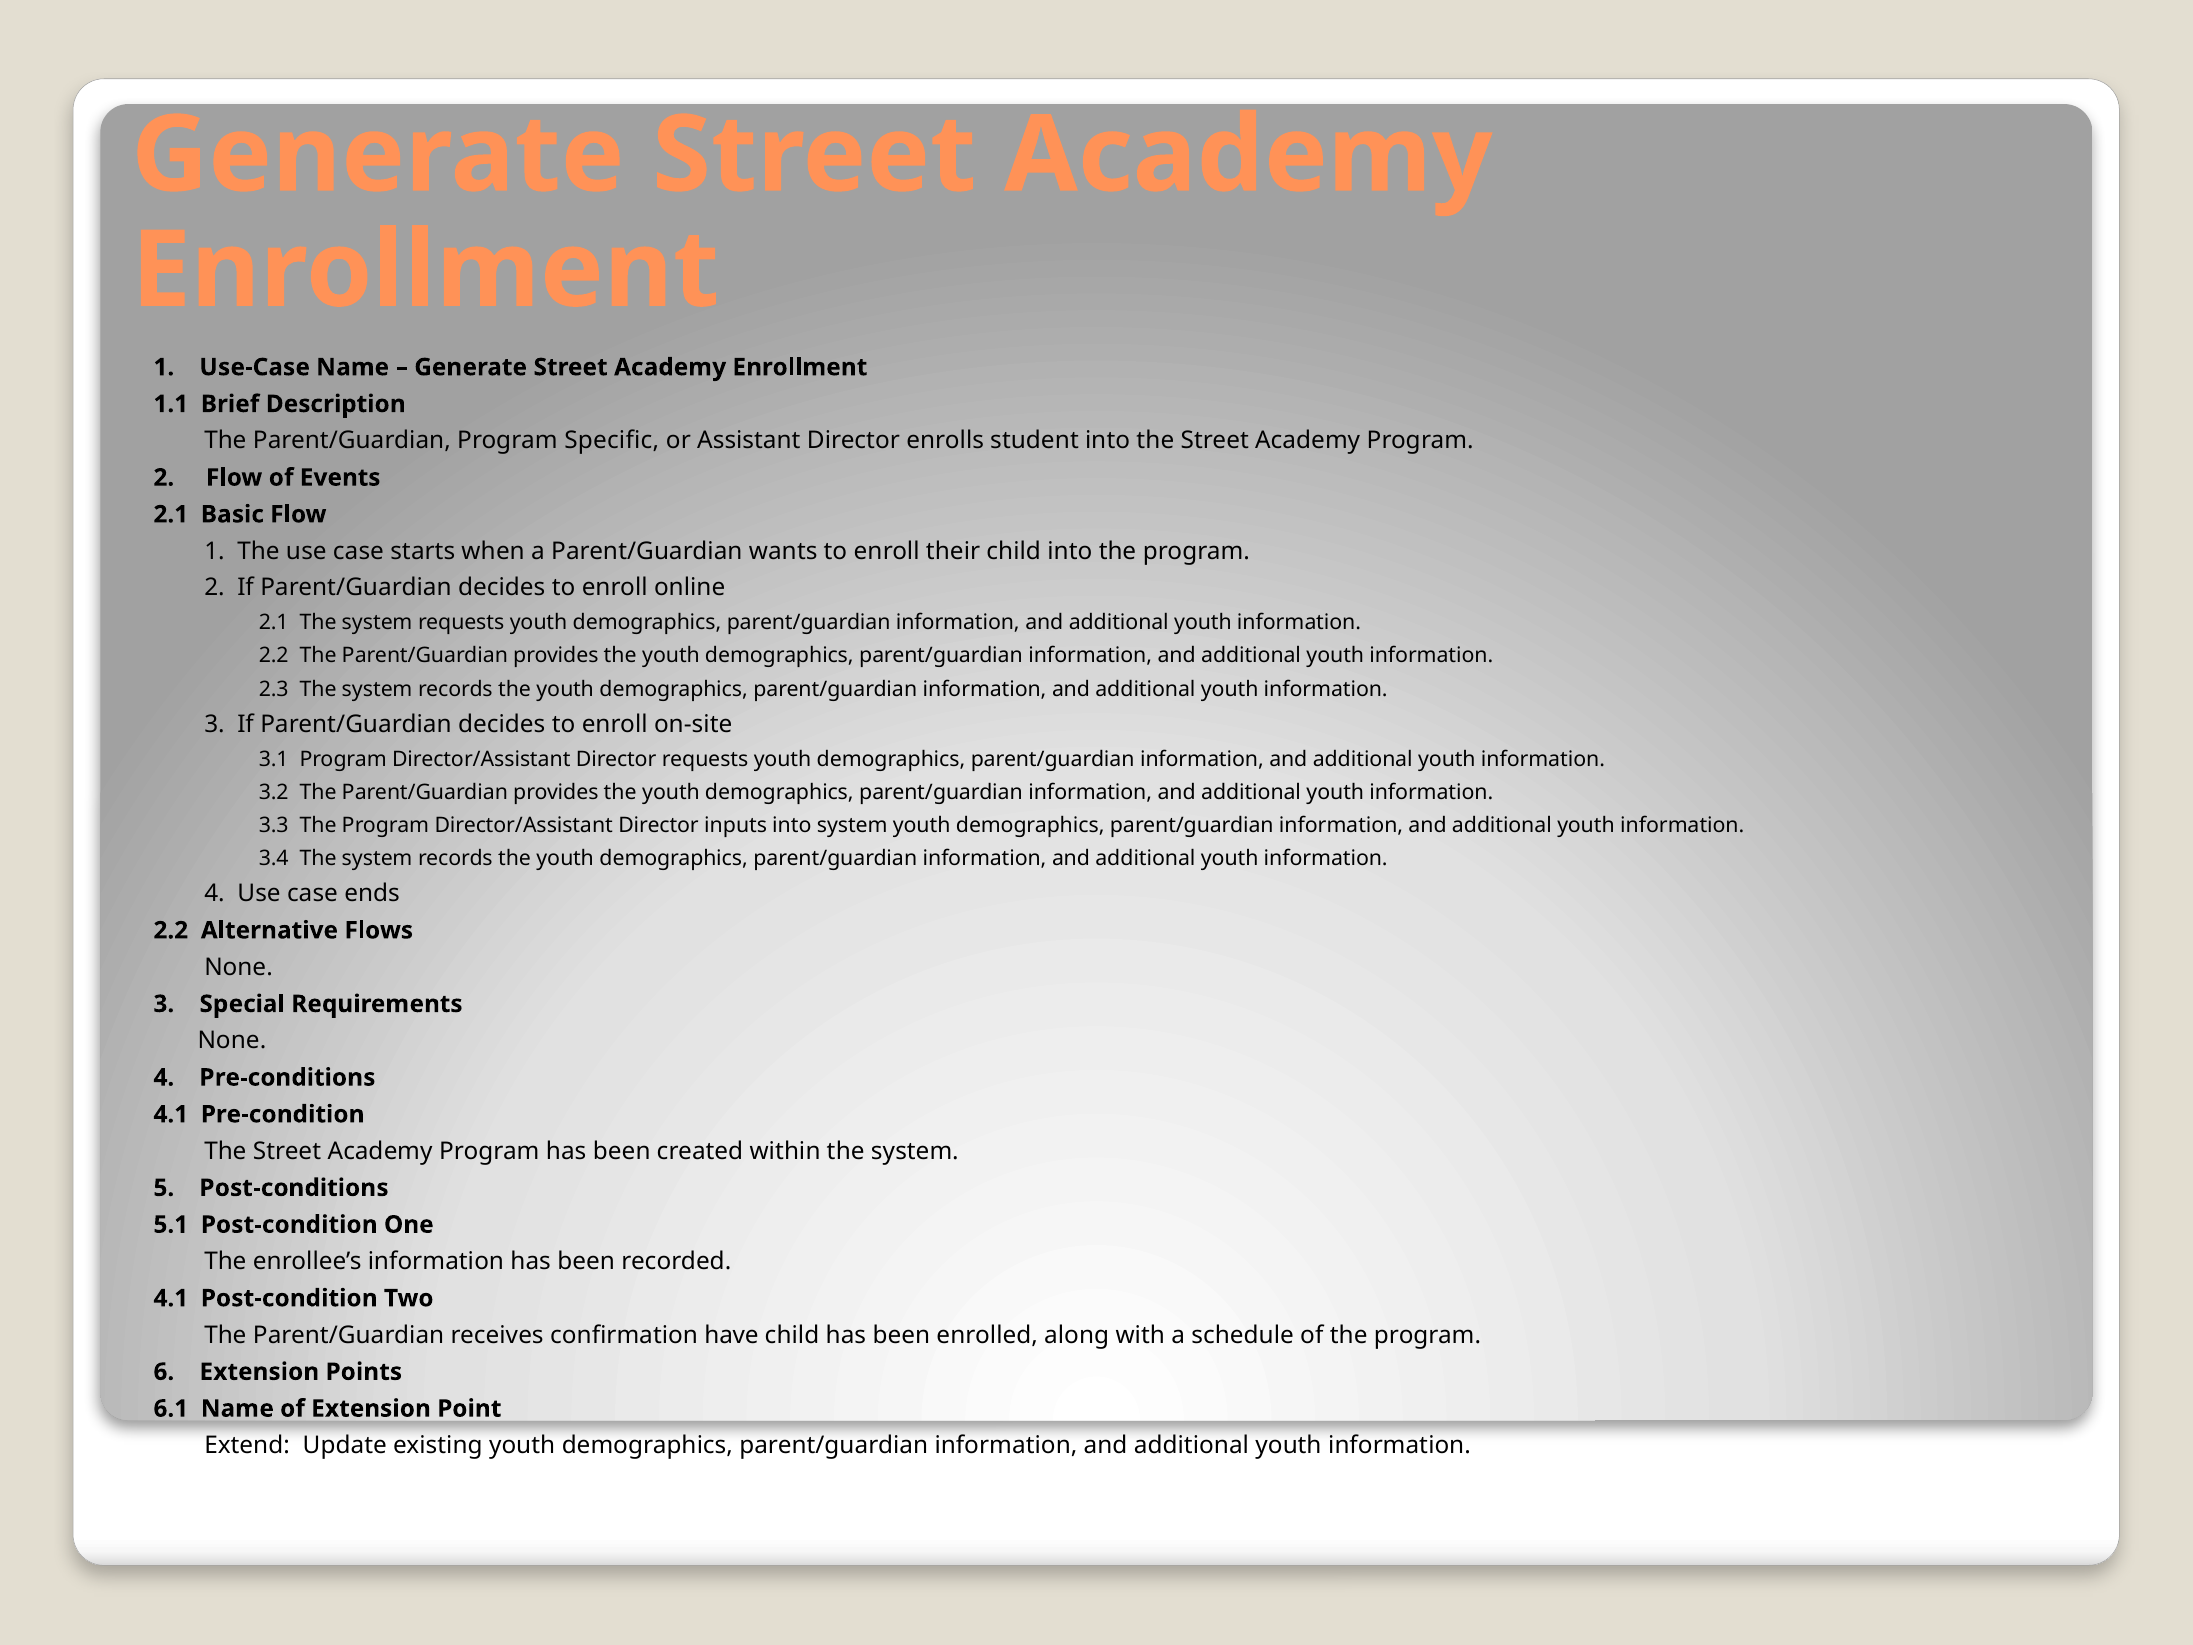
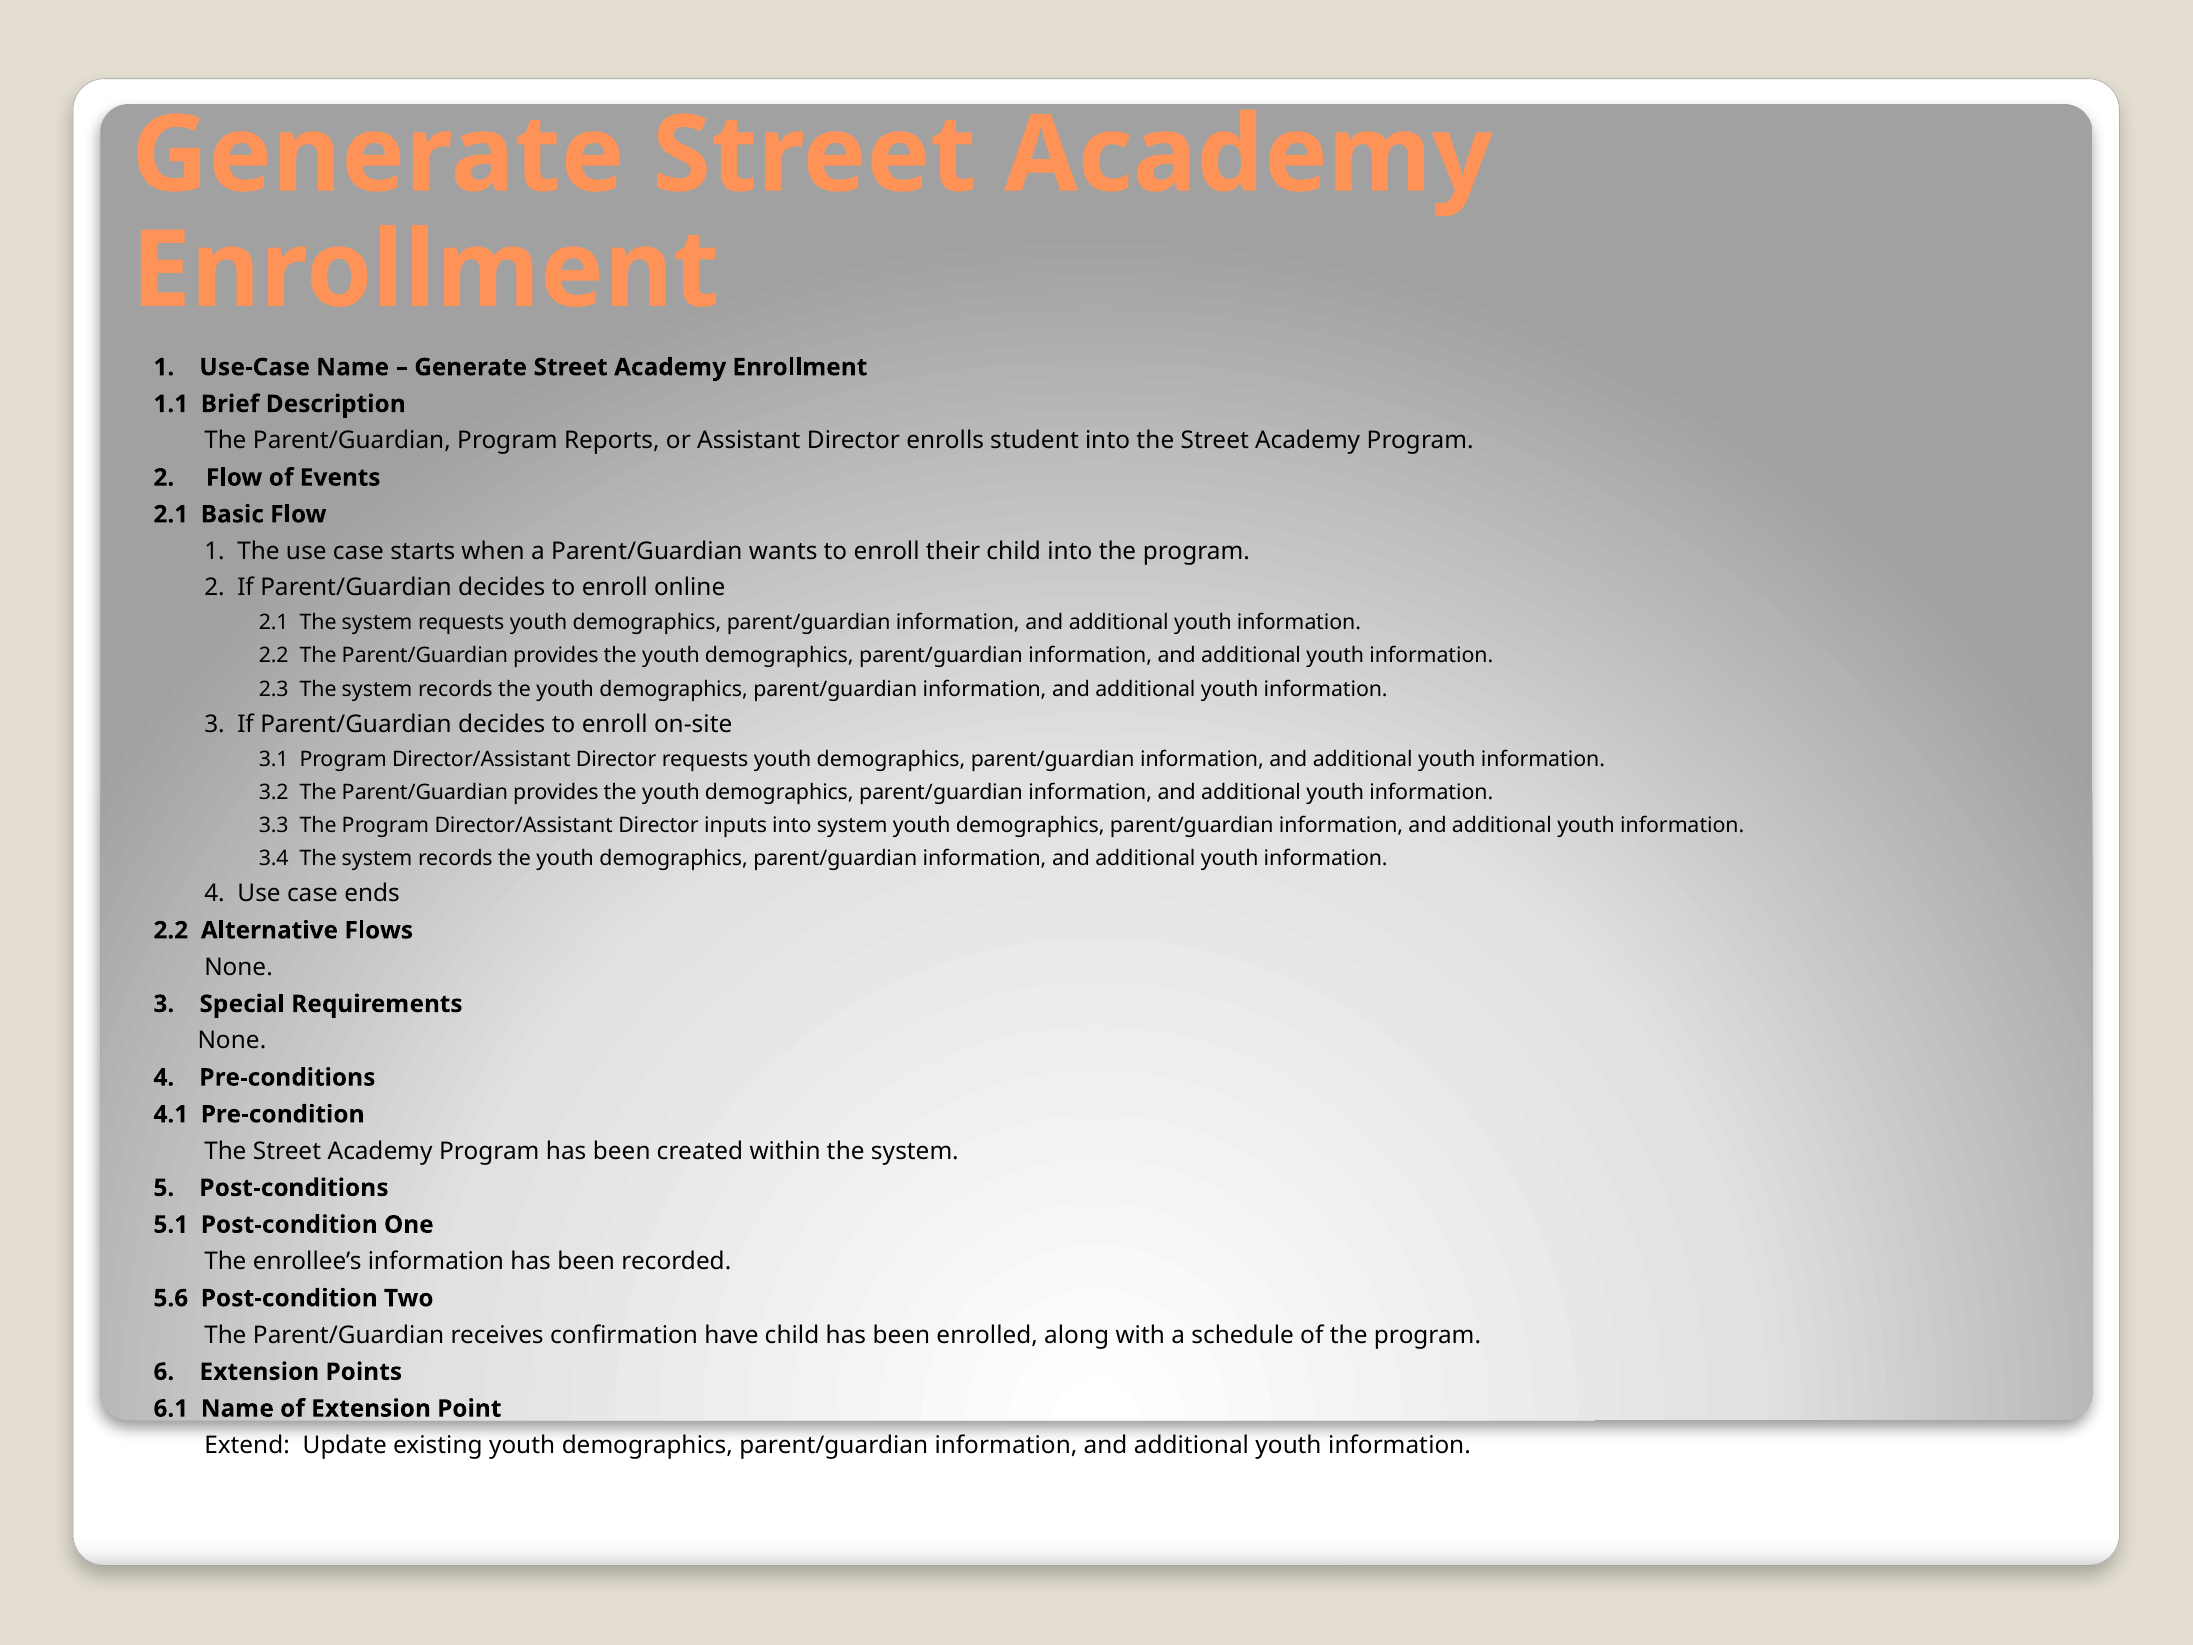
Specific: Specific -> Reports
4.1 at (171, 1298): 4.1 -> 5.6
